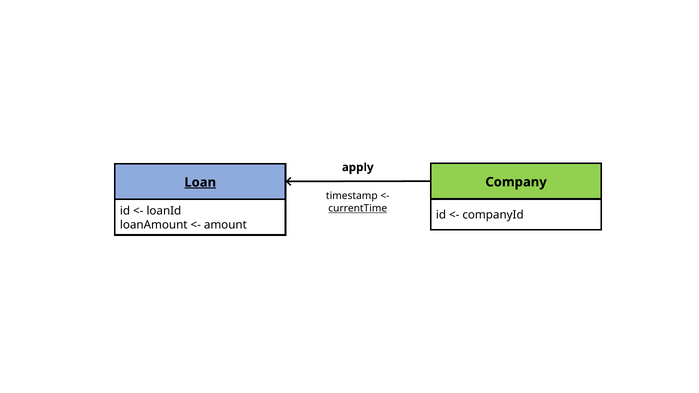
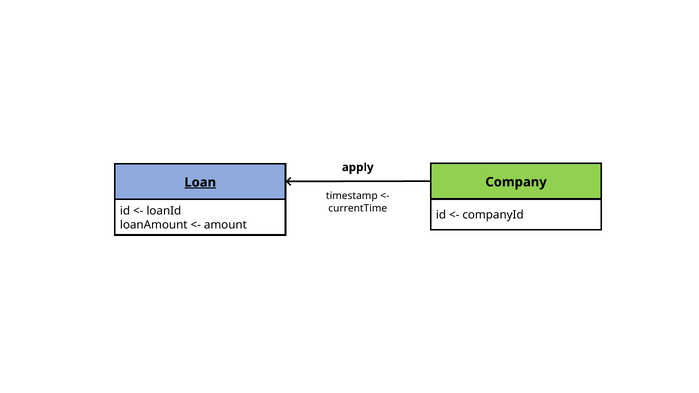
currentTime underline: present -> none
